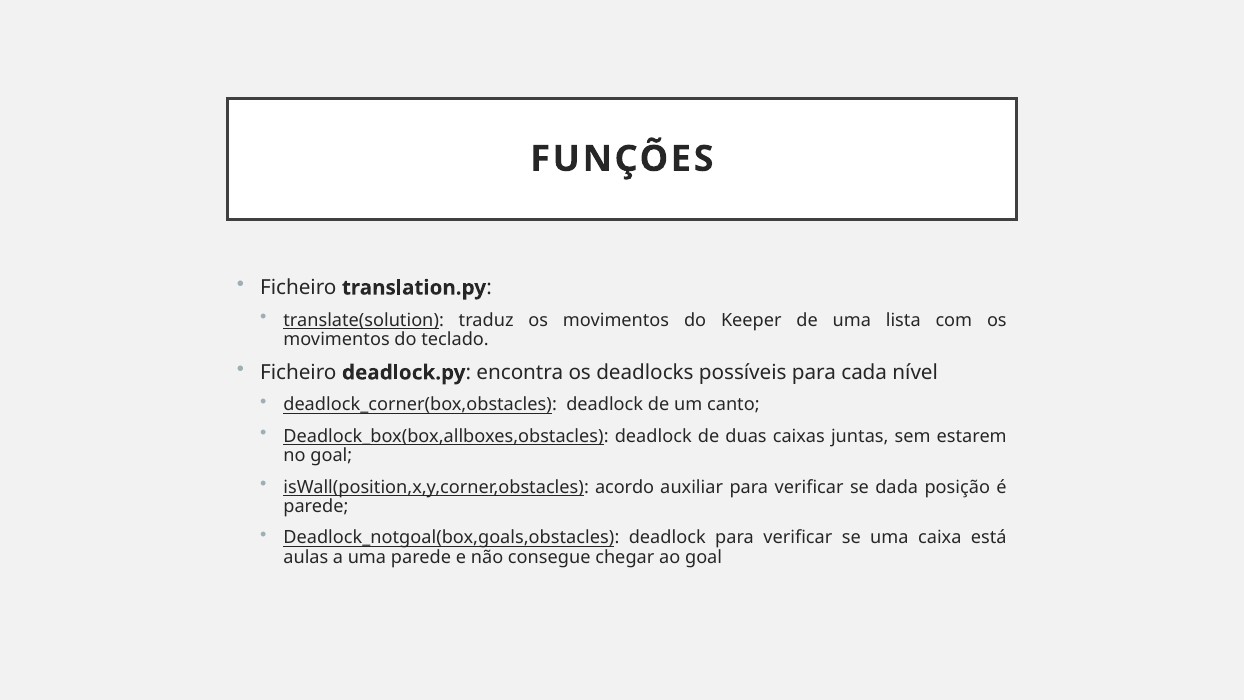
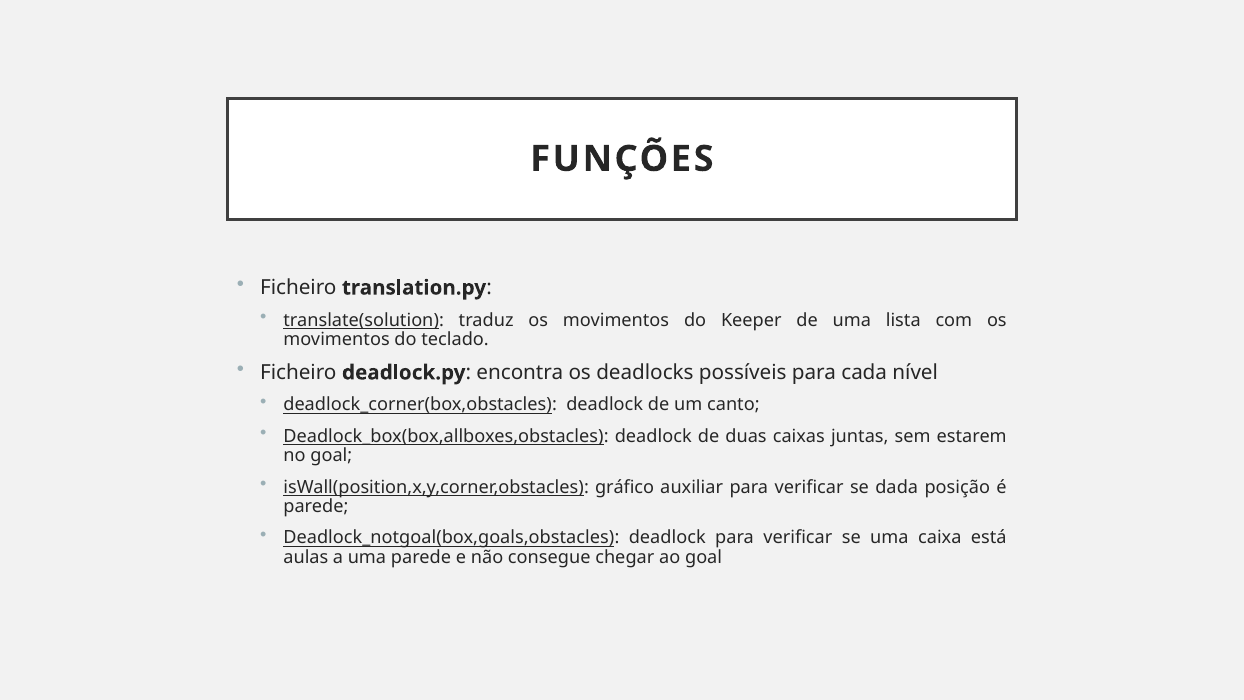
acordo: acordo -> gráfico
